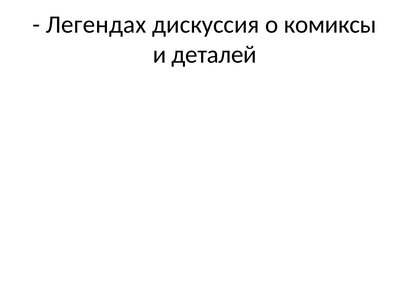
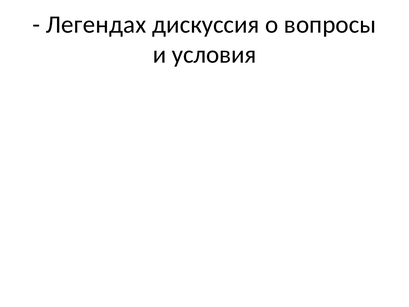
комиксы: комиксы -> вопросы
деталей: деталей -> условия
